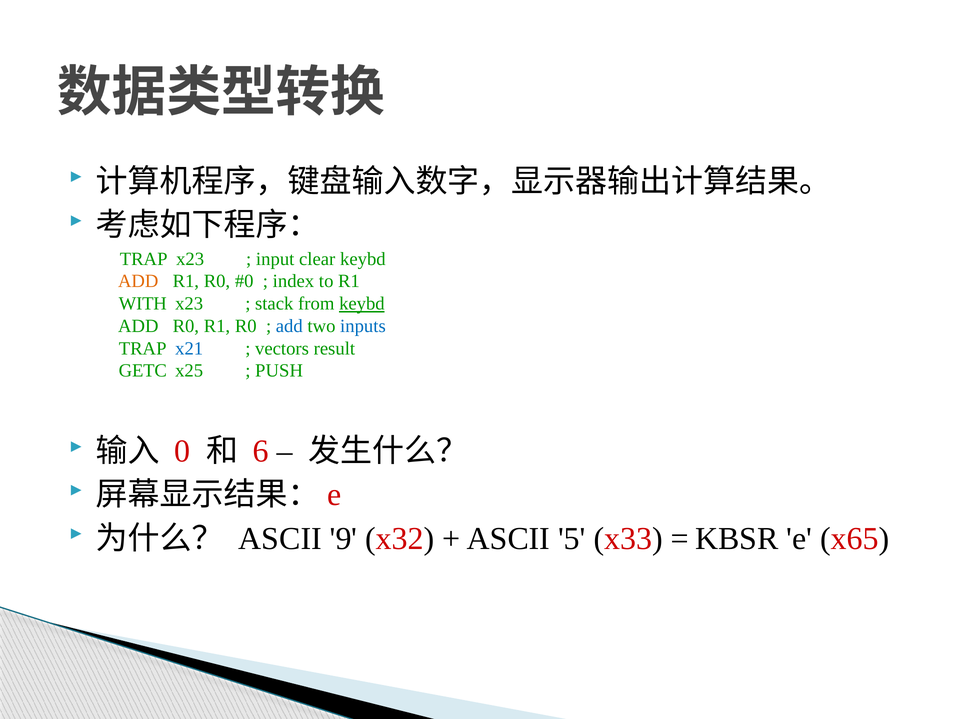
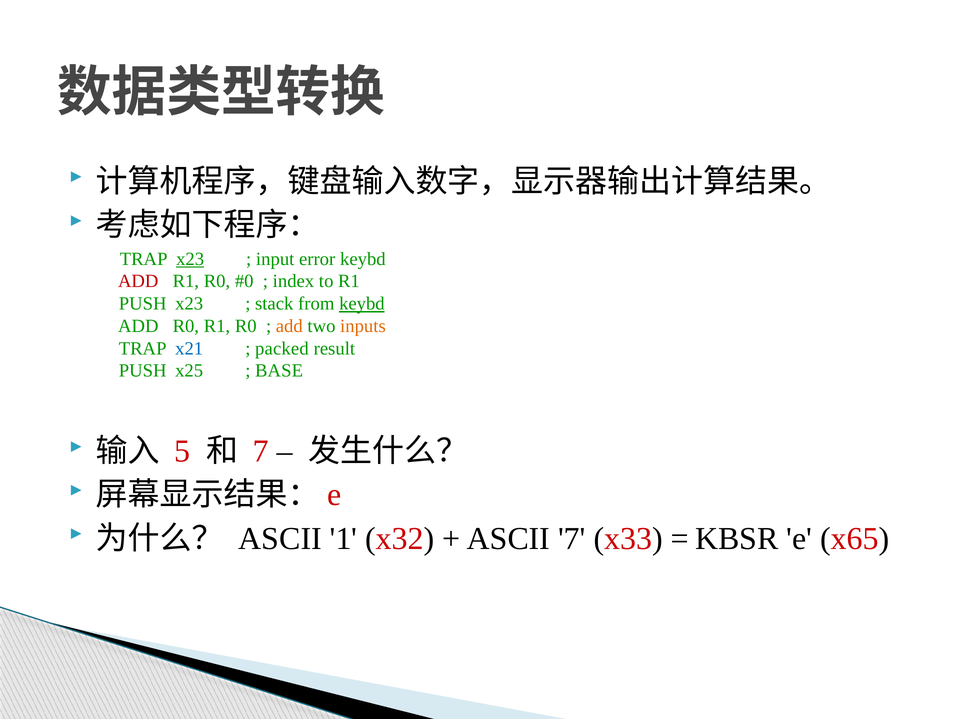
x23 at (190, 259) underline: none -> present
clear: clear -> error
ADD at (138, 281) colour: orange -> red
WITH at (143, 304): WITH -> PUSH
add at (289, 326) colour: blue -> orange
inputs colour: blue -> orange
vectors: vectors -> packed
GETC at (143, 371): GETC -> PUSH
PUSH: PUSH -> BASE
0: 0 -> 5
6 at (261, 451): 6 -> 7
9: 9 -> 1
ASCII 5: 5 -> 7
